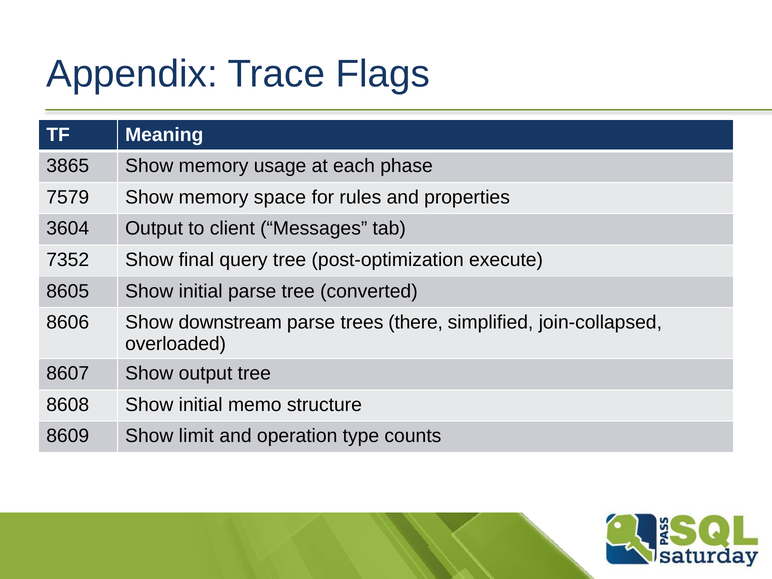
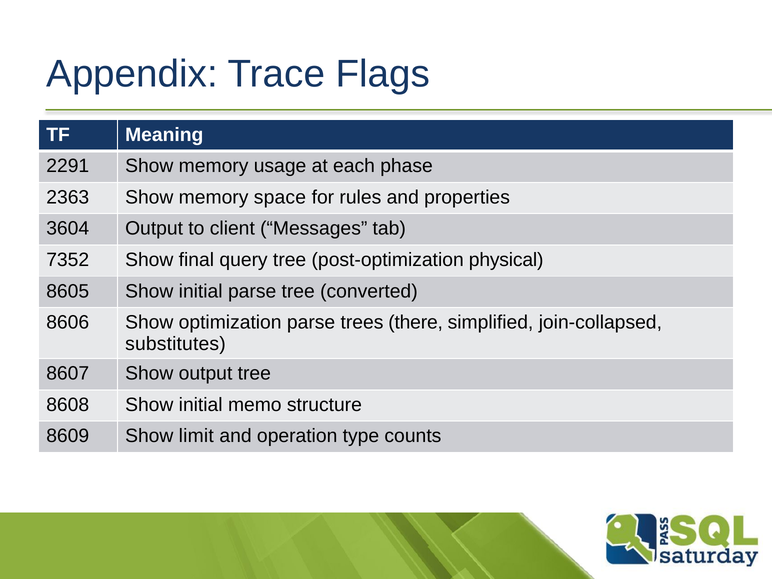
3865: 3865 -> 2291
7579: 7579 -> 2363
execute: execute -> physical
downstream: downstream -> optimization
overloaded: overloaded -> substitutes
